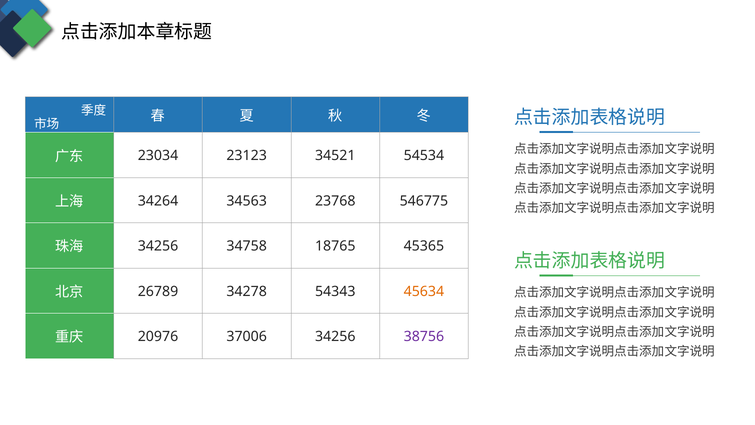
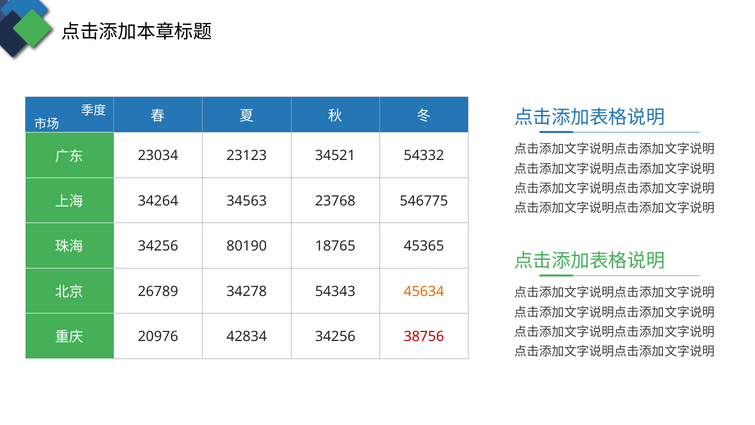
54534: 54534 -> 54332
34758: 34758 -> 80190
37006: 37006 -> 42834
38756 colour: purple -> red
